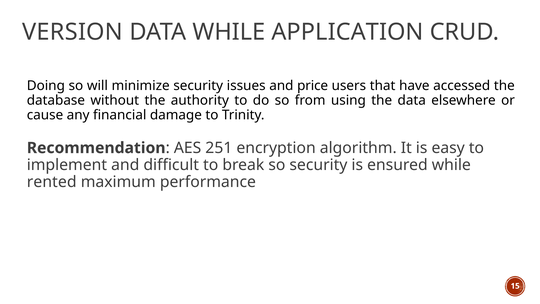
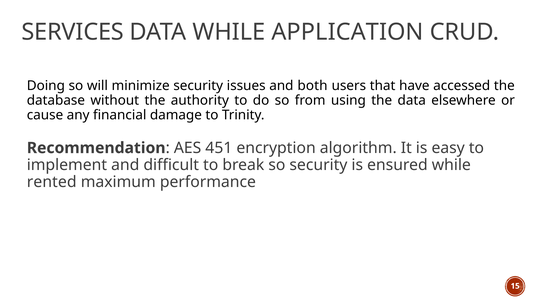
VERSION: VERSION -> SERVICES
price: price -> both
251: 251 -> 451
